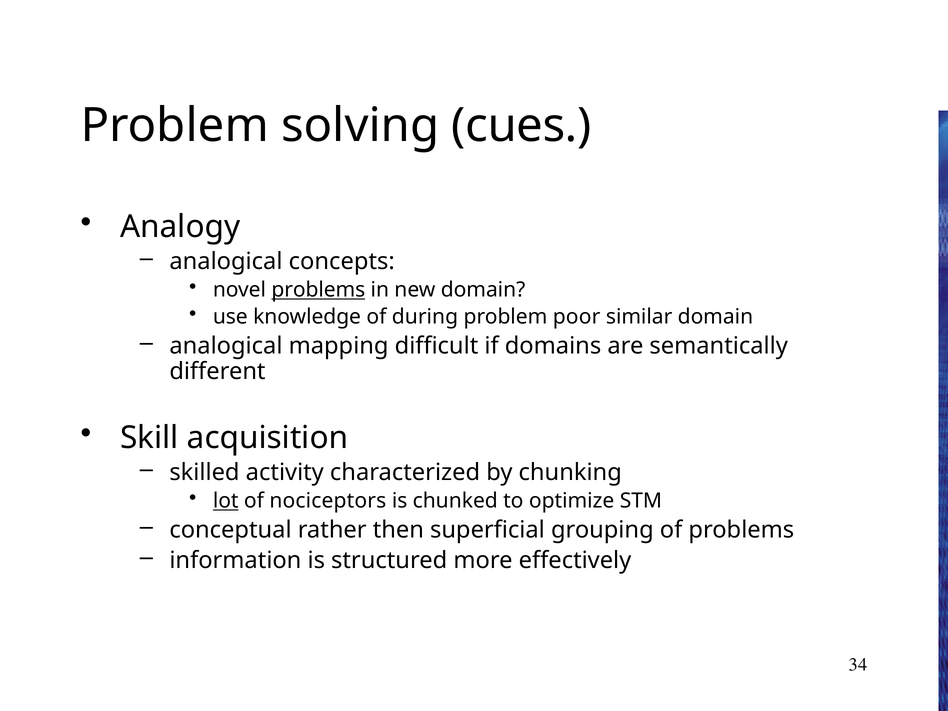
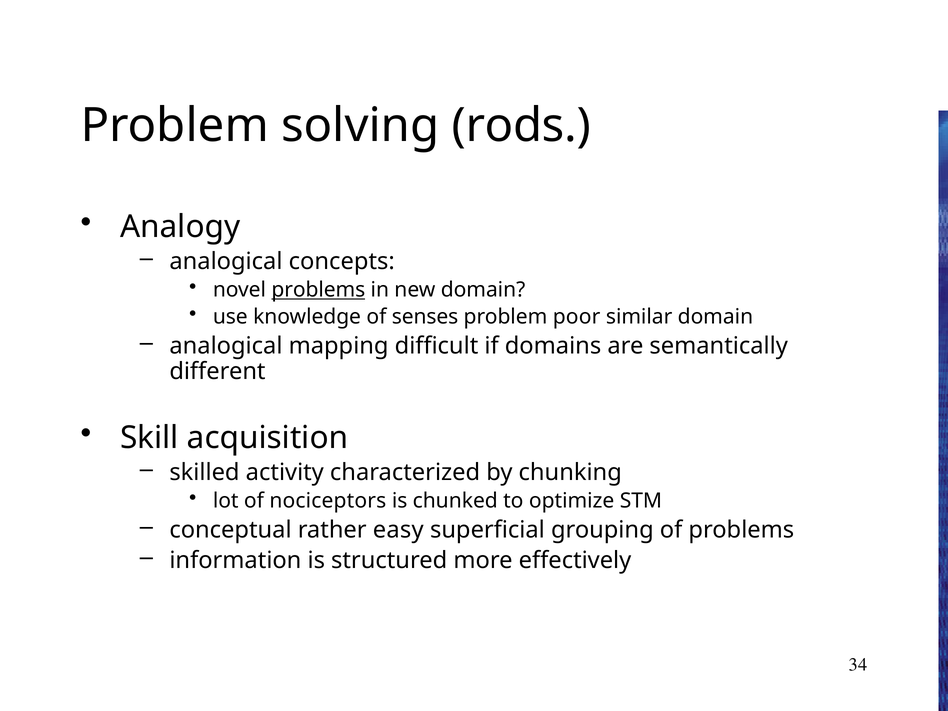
cues: cues -> rods
during: during -> senses
lot underline: present -> none
then: then -> easy
